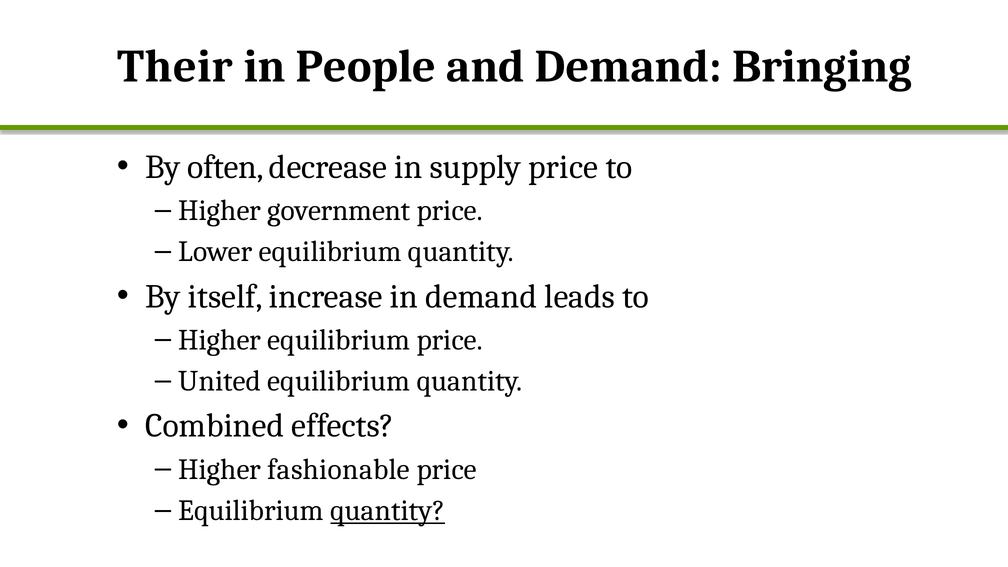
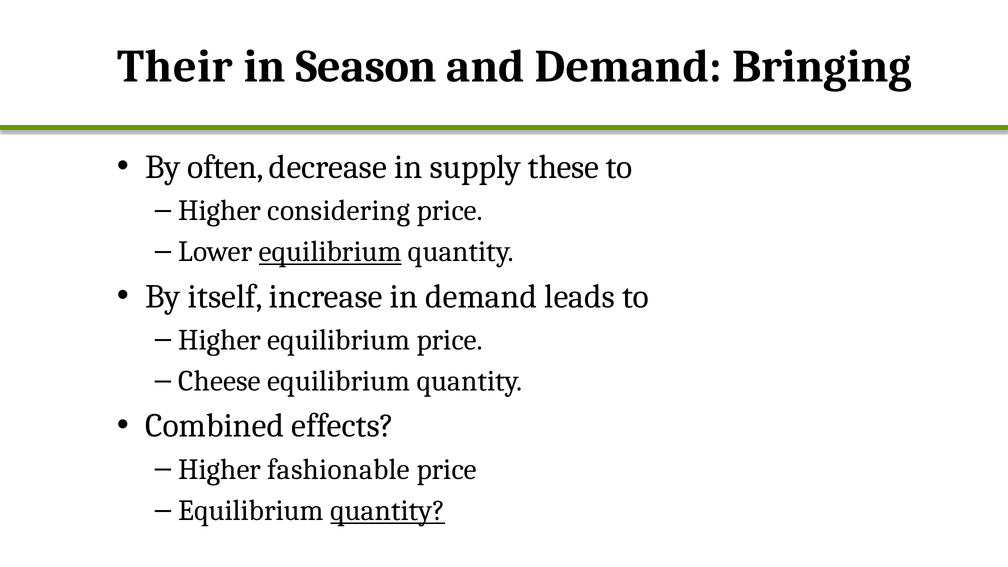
People: People -> Season
supply price: price -> these
government: government -> considering
equilibrium at (330, 252) underline: none -> present
United: United -> Cheese
